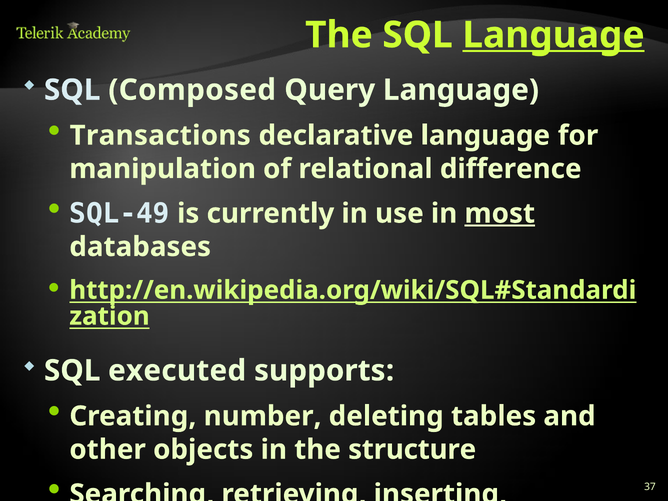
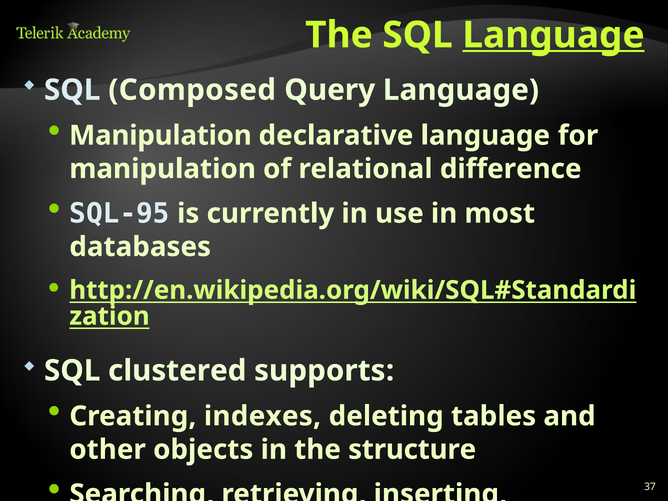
Transactions at (160, 136): Transactions -> Manipulation
SQL-49: SQL-49 -> SQL-95
most underline: present -> none
executed: executed -> clustered
number: number -> indexes
